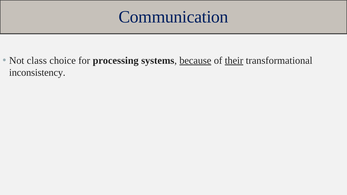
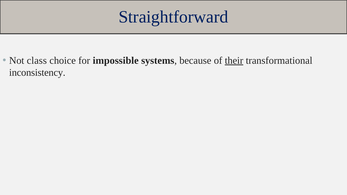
Communication: Communication -> Straightforward
processing: processing -> impossible
because underline: present -> none
